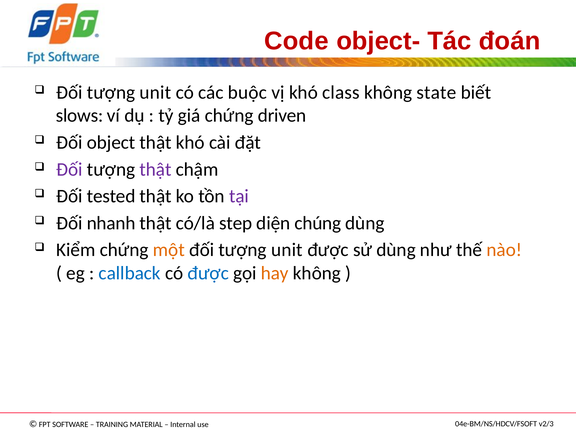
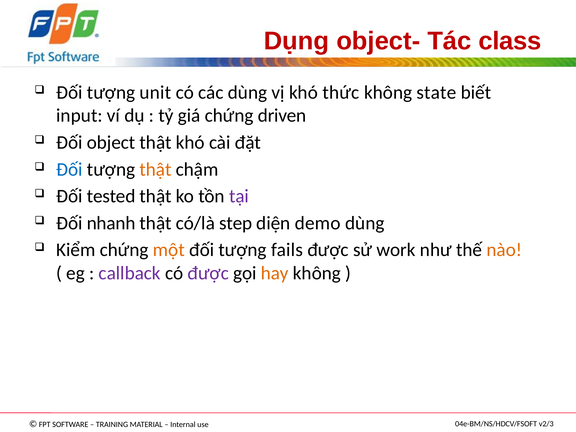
Code: Code -> Dụng
đoán: đoán -> class
các buộc: buộc -> dùng
class: class -> thức
slows: slows -> input
Đối at (69, 169) colour: purple -> blue
thật at (156, 169) colour: purple -> orange
chúng: chúng -> demo
unit at (287, 250): unit -> fails
sử dùng: dùng -> work
callback colour: blue -> purple
được at (208, 273) colour: blue -> purple
